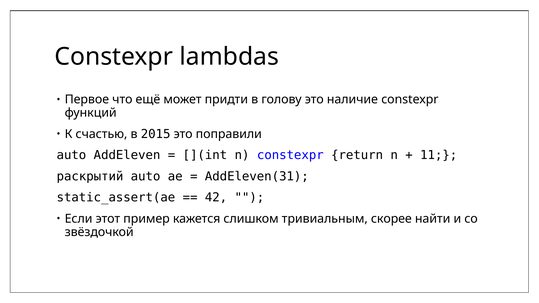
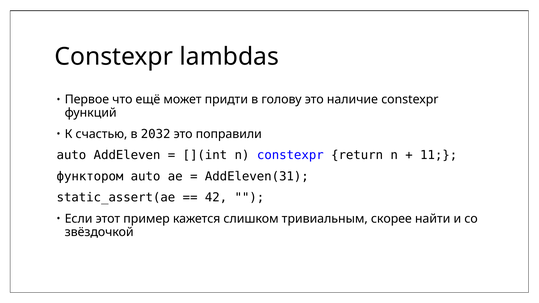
2015: 2015 -> 2032
раскрытий: раскрытий -> функтором
